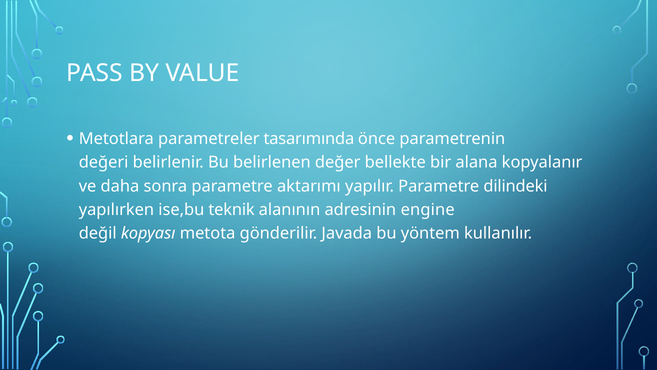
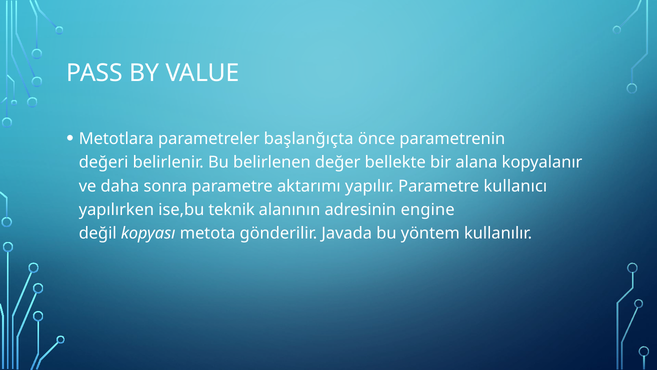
tasarımında: tasarımında -> başlanğıçta
dilindeki: dilindeki -> kullanıcı
